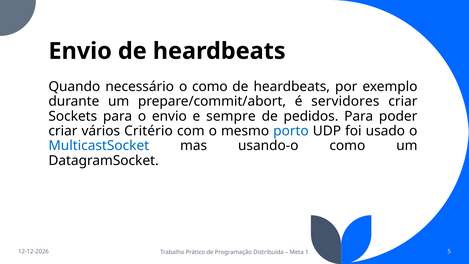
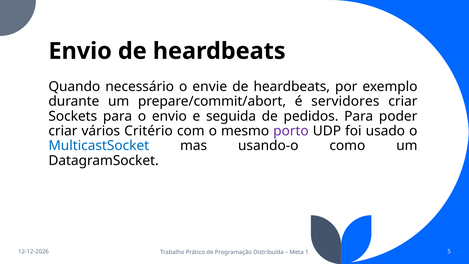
o como: como -> envie
sempre: sempre -> seguida
porto colour: blue -> purple
